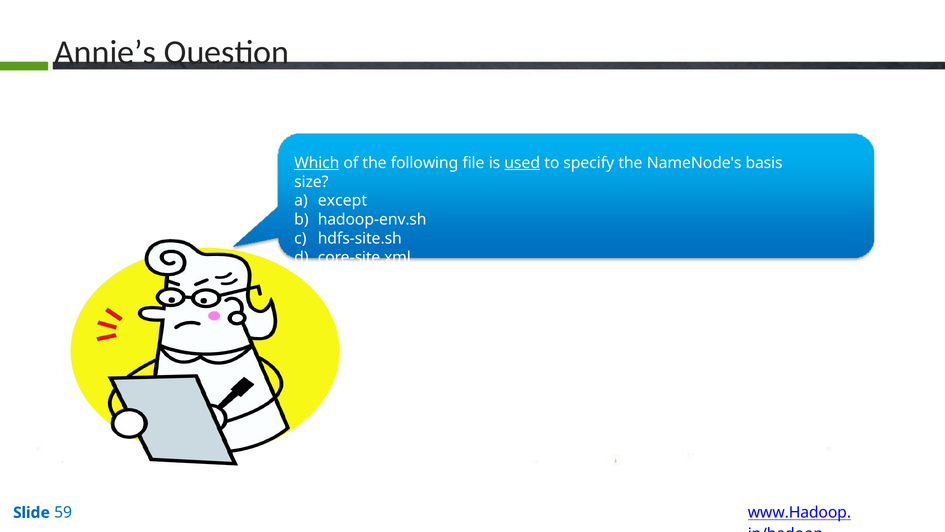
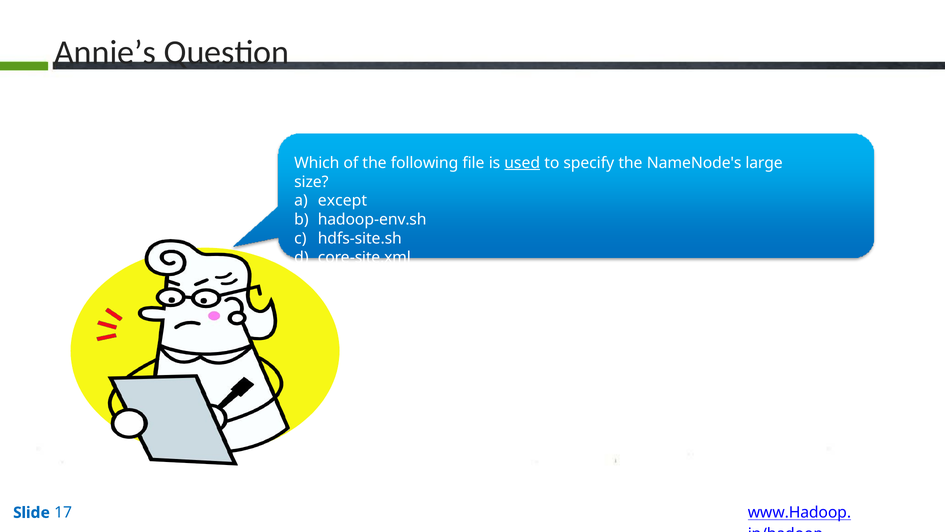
Which underline: present -> none
basis: basis -> large
59: 59 -> 17
